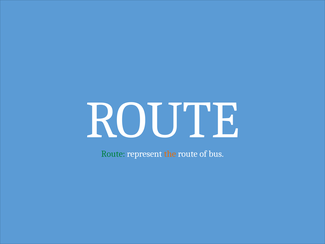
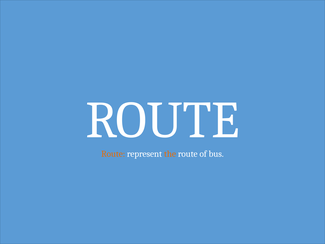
Route at (113, 154) colour: green -> orange
